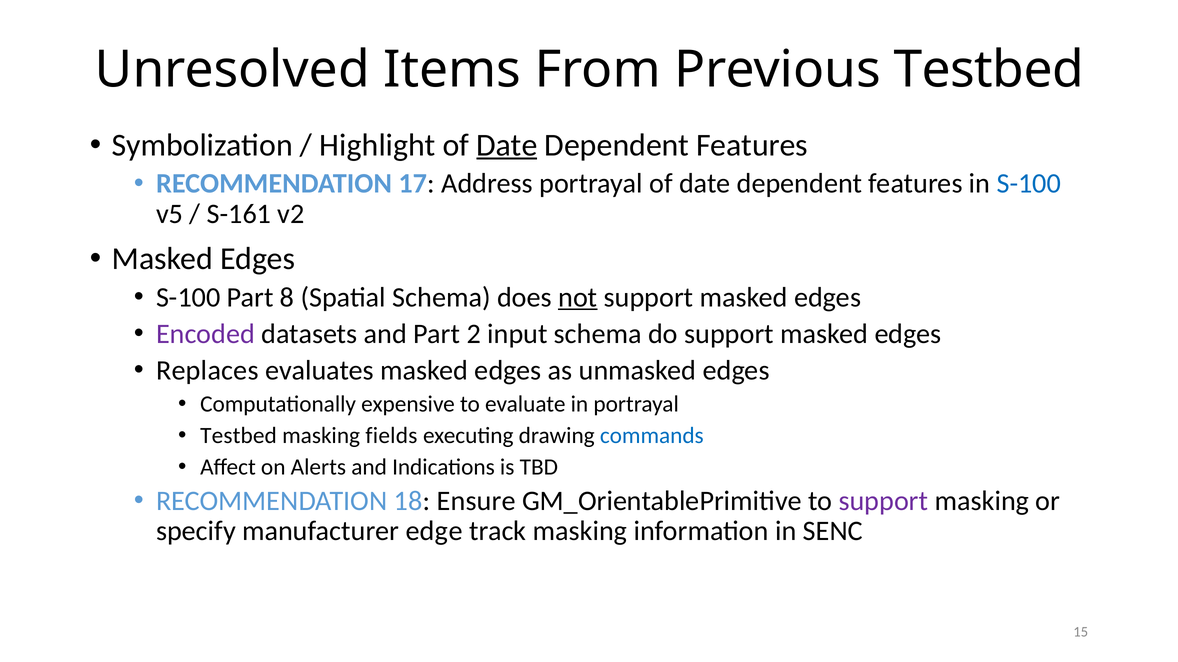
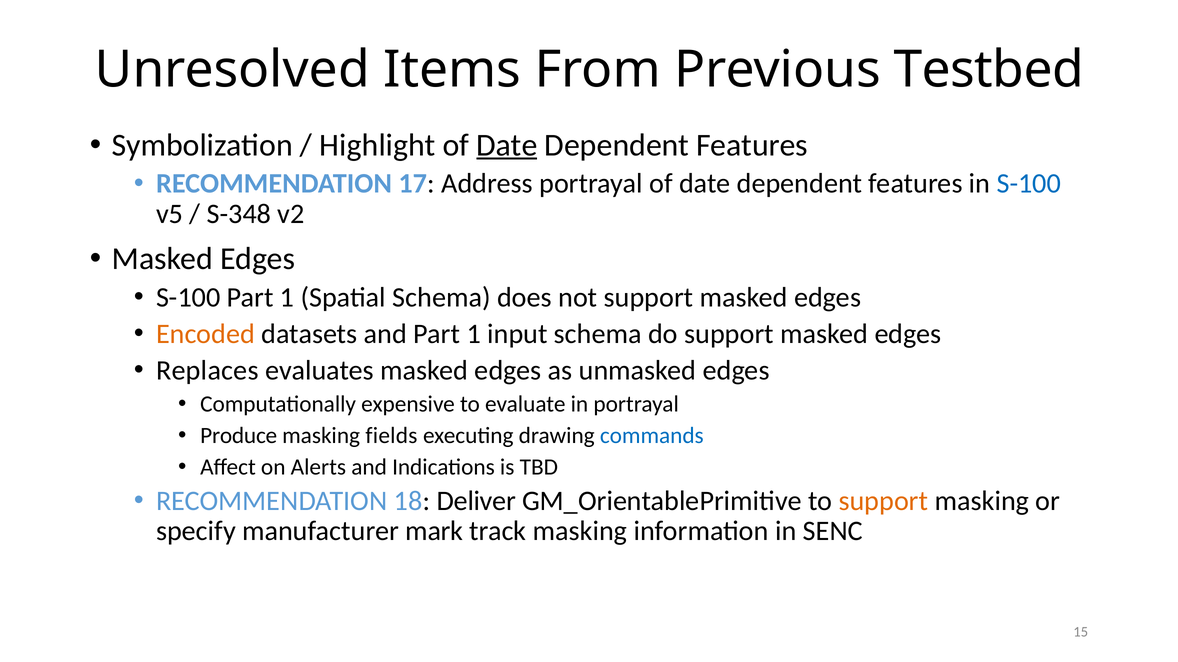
S-161: S-161 -> S-348
S-100 Part 8: 8 -> 1
not underline: present -> none
Encoded colour: purple -> orange
and Part 2: 2 -> 1
Testbed at (239, 436): Testbed -> Produce
Ensure: Ensure -> Deliver
support at (883, 501) colour: purple -> orange
edge: edge -> mark
